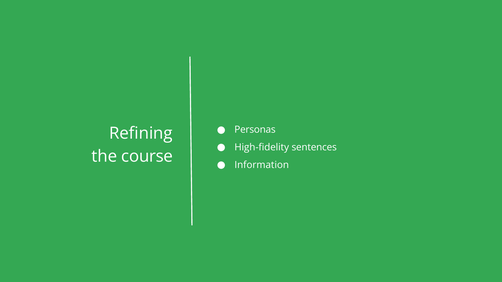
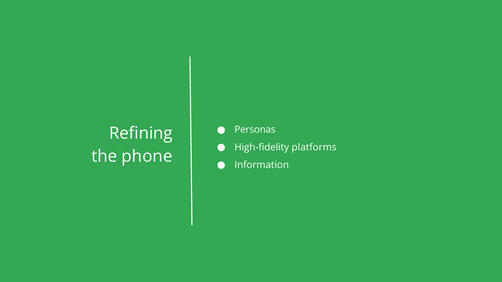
sentences: sentences -> platforms
course: course -> phone
